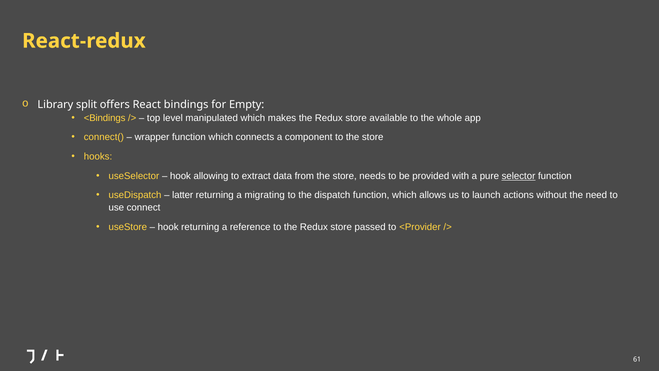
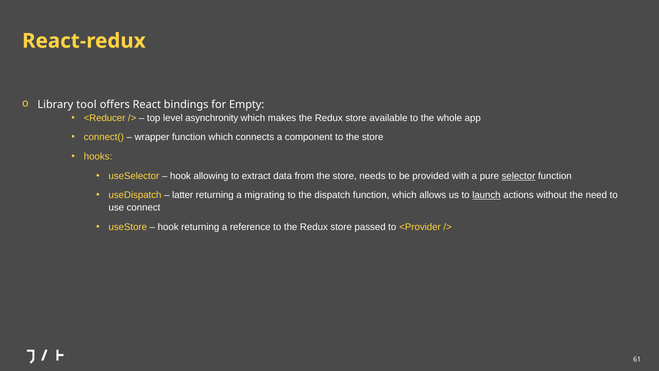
split: split -> tool
<Bindings: <Bindings -> <Reducer
manipulated: manipulated -> asynchronity
launch underline: none -> present
